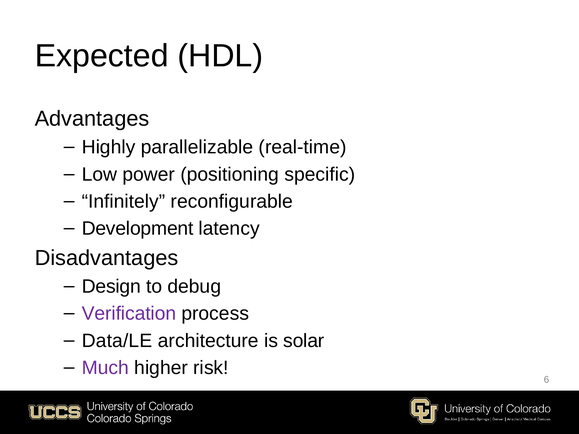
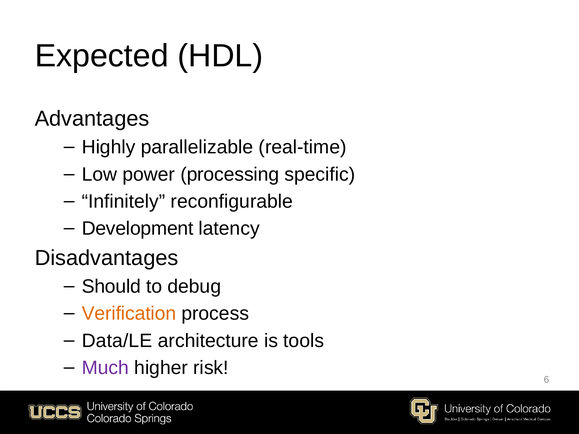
positioning: positioning -> processing
Design: Design -> Should
Verification colour: purple -> orange
solar: solar -> tools
